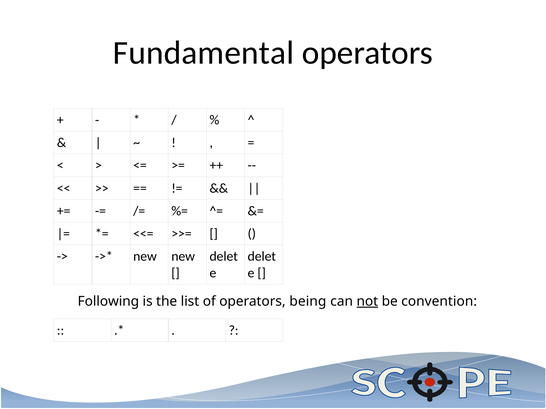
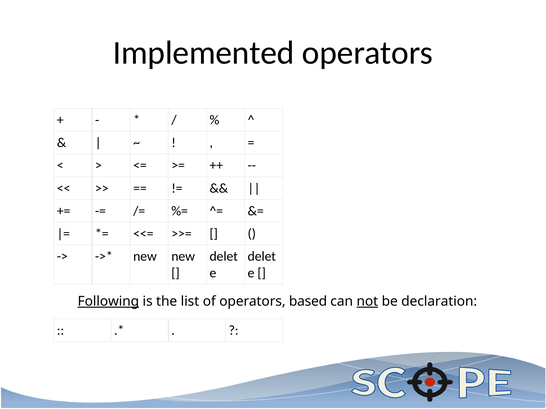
Fundamental: Fundamental -> Implemented
Following underline: none -> present
being: being -> based
convention: convention -> declaration
